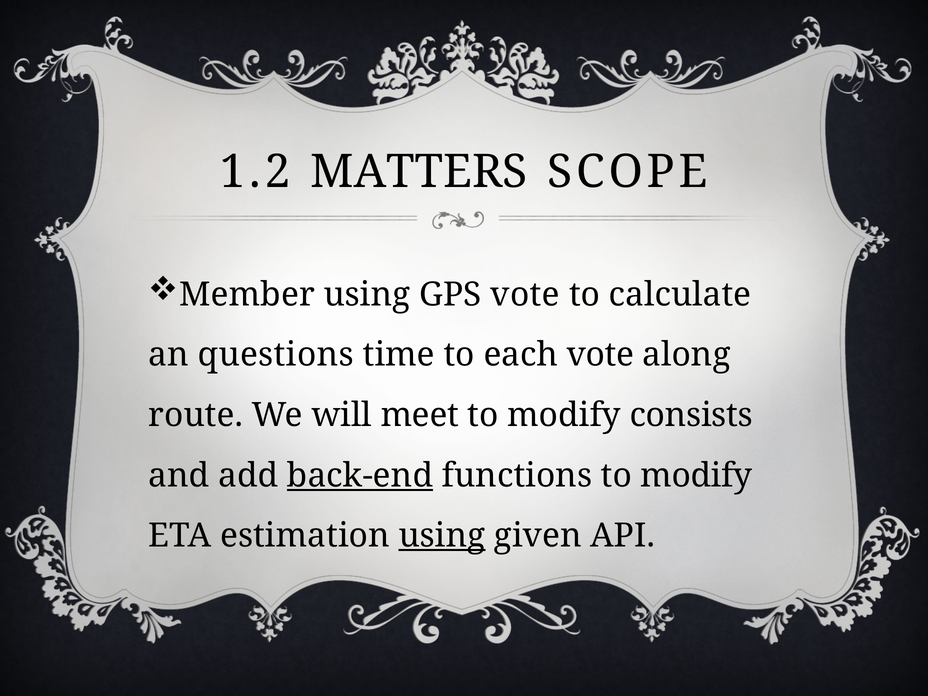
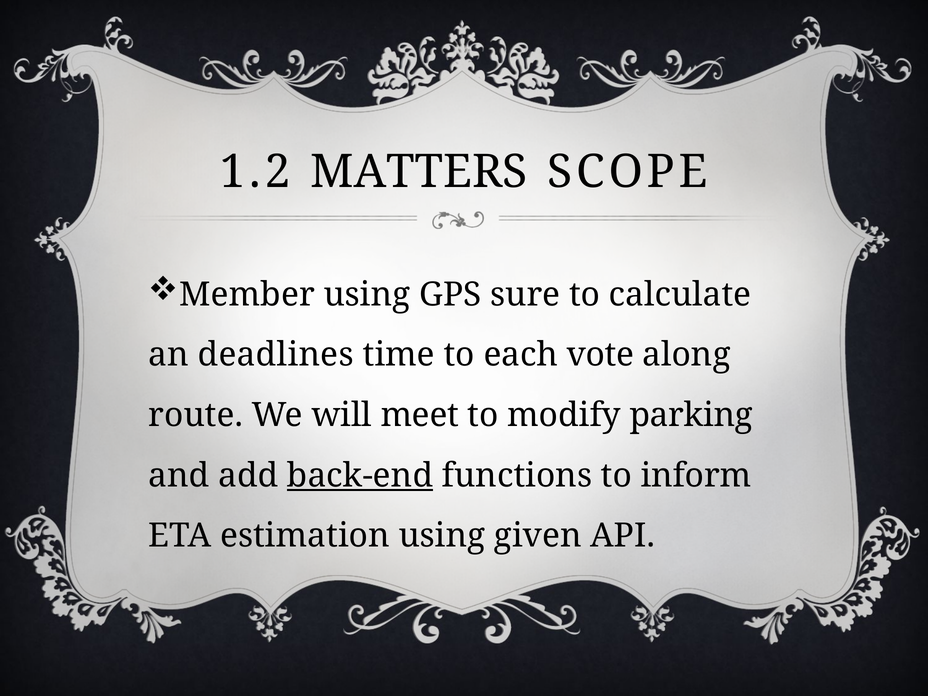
GPS vote: vote -> sure
questions: questions -> deadlines
consists: consists -> parking
functions to modify: modify -> inform
using at (442, 536) underline: present -> none
